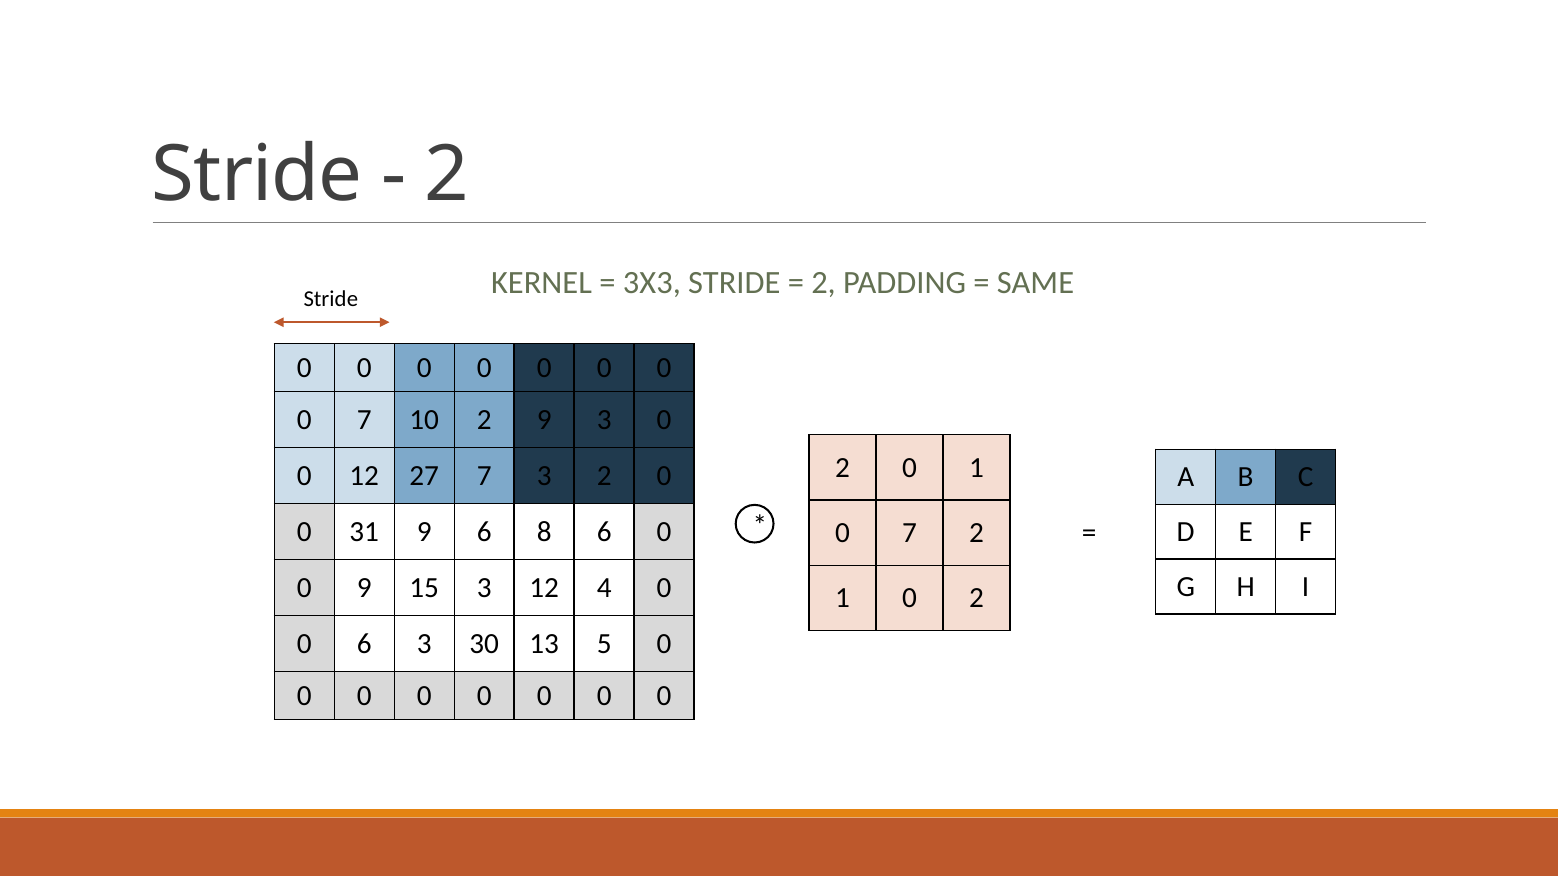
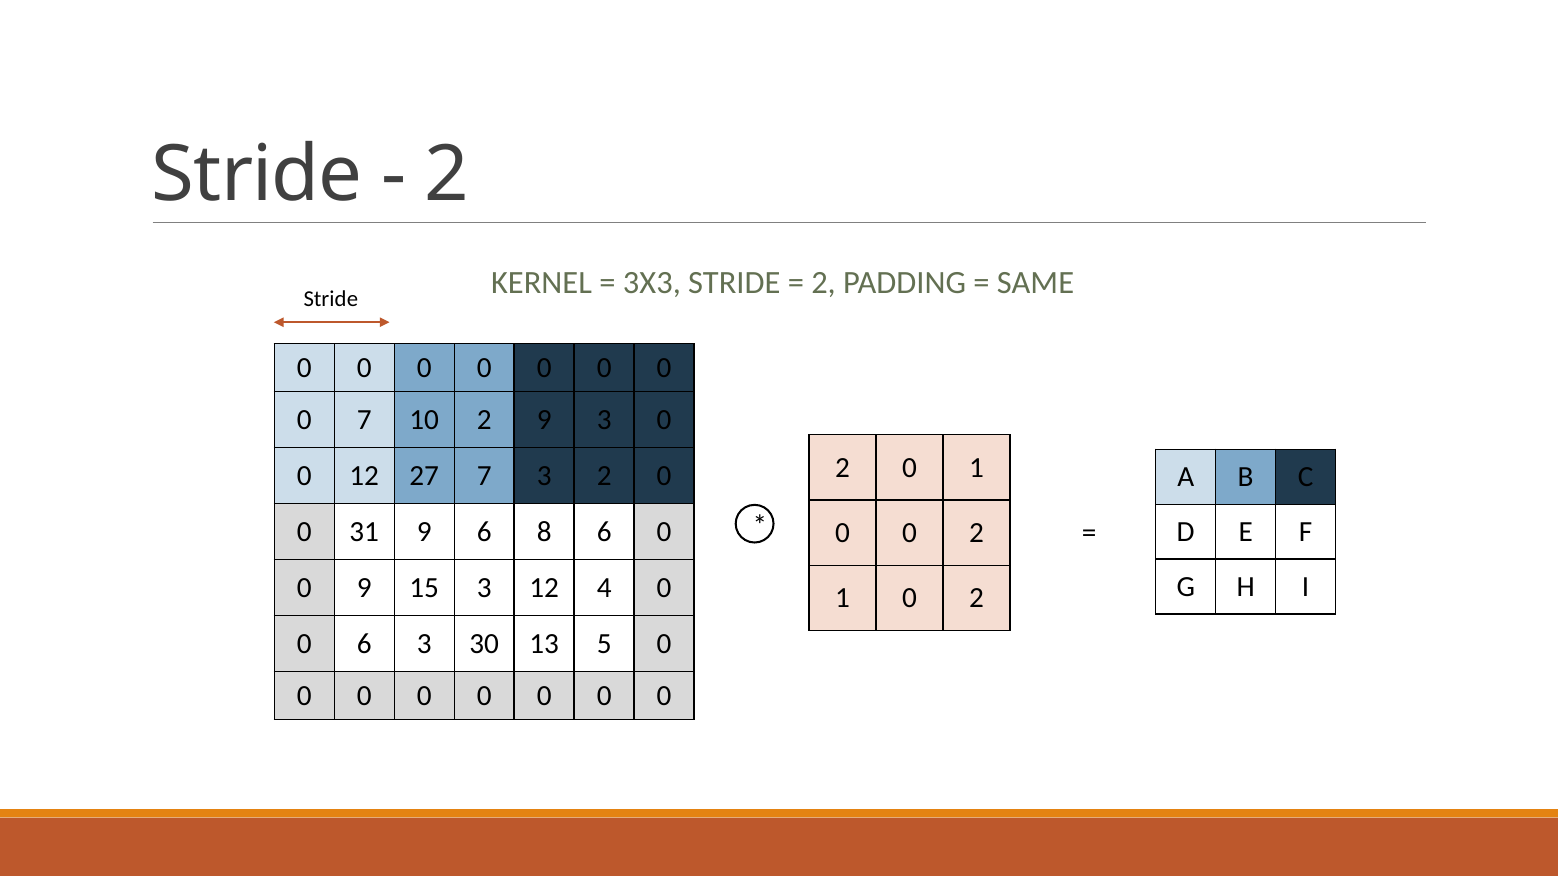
7 at (910, 533): 7 -> 0
